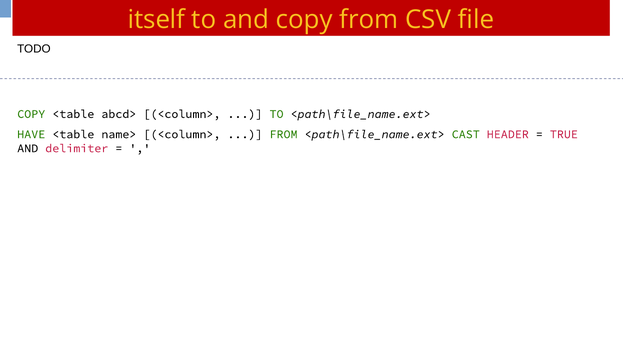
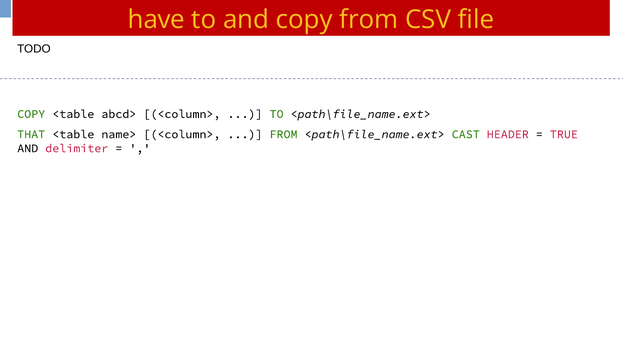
itself: itself -> have
HAVE: HAVE -> THAT
